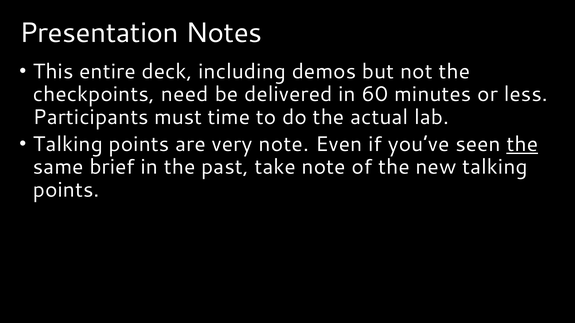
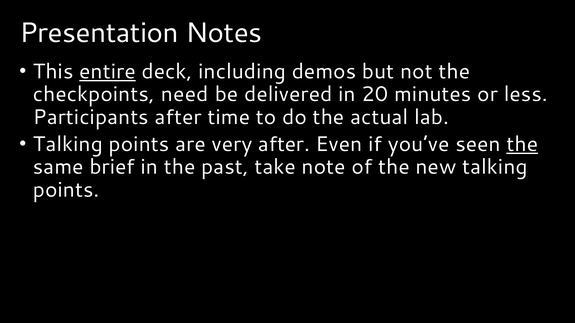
entire underline: none -> present
60: 60 -> 20
Participants must: must -> after
very note: note -> after
